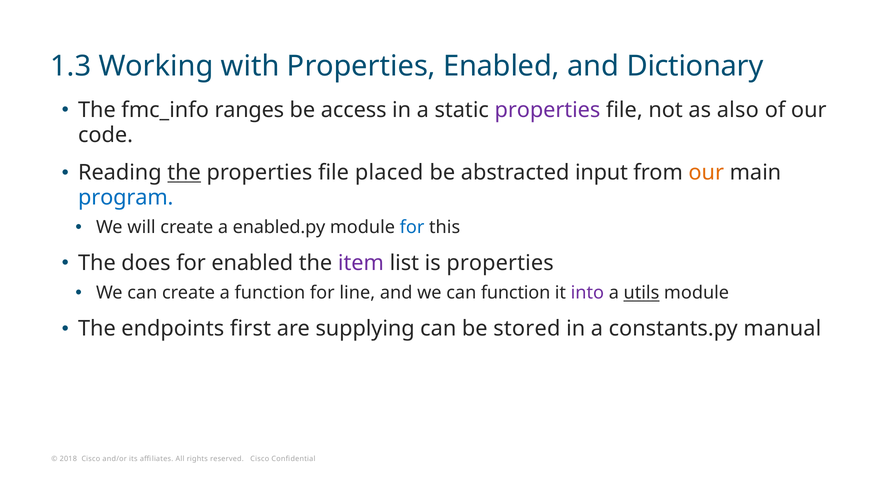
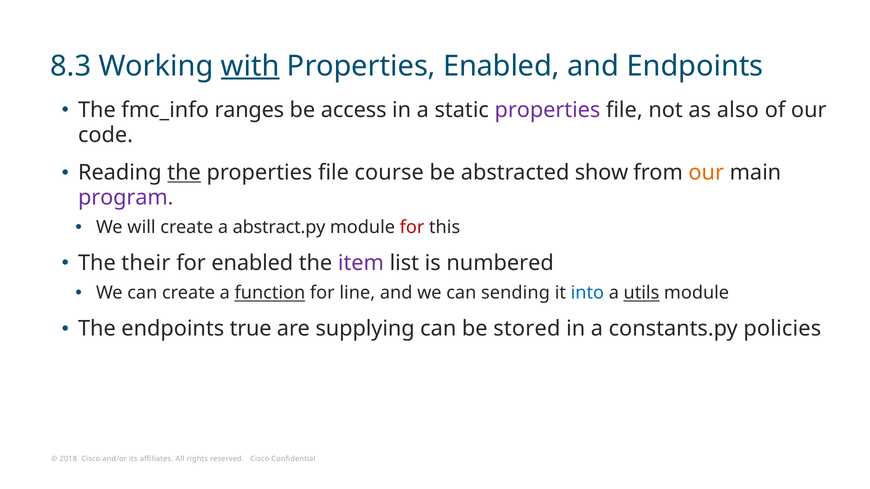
1.3: 1.3 -> 8.3
with underline: none -> present
and Dictionary: Dictionary -> Endpoints
placed: placed -> course
input: input -> show
program colour: blue -> purple
enabled.py: enabled.py -> abstract.py
for at (412, 228) colour: blue -> red
does: does -> their
is properties: properties -> numbered
function at (270, 293) underline: none -> present
can function: function -> sending
into colour: purple -> blue
first: first -> true
manual: manual -> policies
